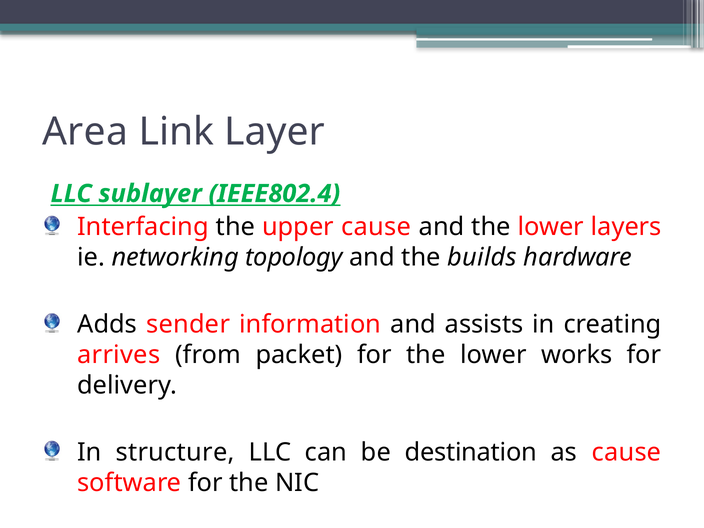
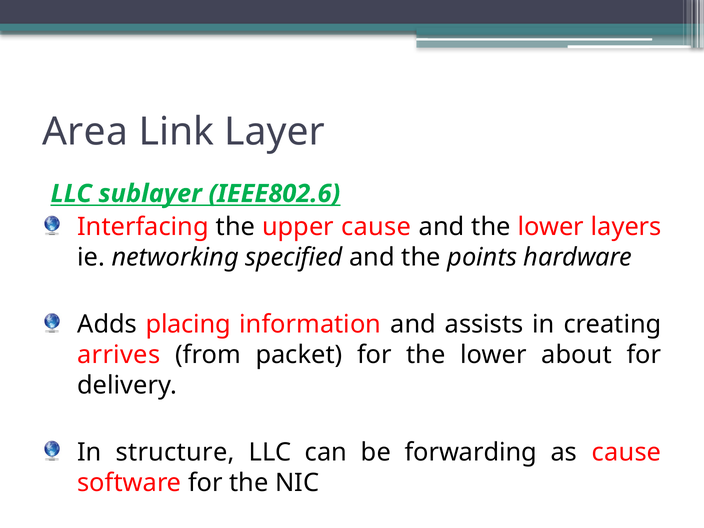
IEEE802.4: IEEE802.4 -> IEEE802.6
topology: topology -> specified
builds: builds -> points
sender: sender -> placing
works: works -> about
destination: destination -> forwarding
